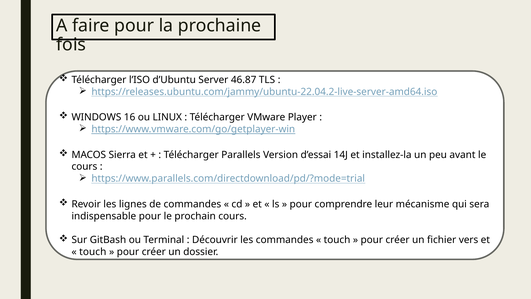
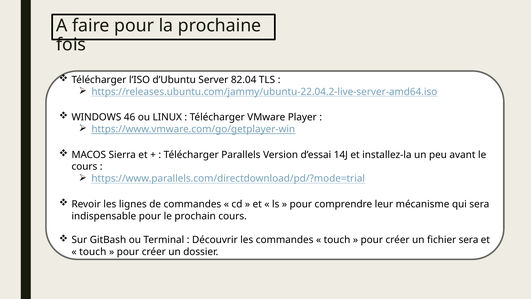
46.87: 46.87 -> 82.04
16: 16 -> 46
fichier vers: vers -> sera
